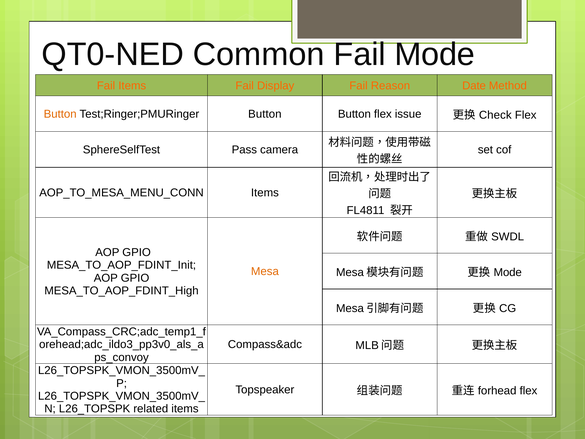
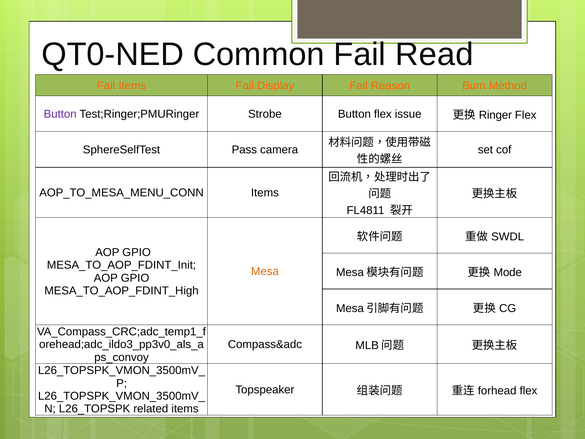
Fail Mode: Mode -> Read
Date: Date -> Burn
Button at (60, 114) colour: orange -> purple
Test;Ringer;PMURinger Button: Button -> Strobe
Check: Check -> Ringer
